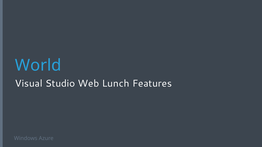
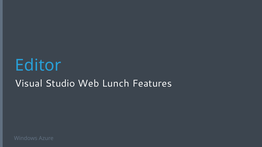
World: World -> Editor
